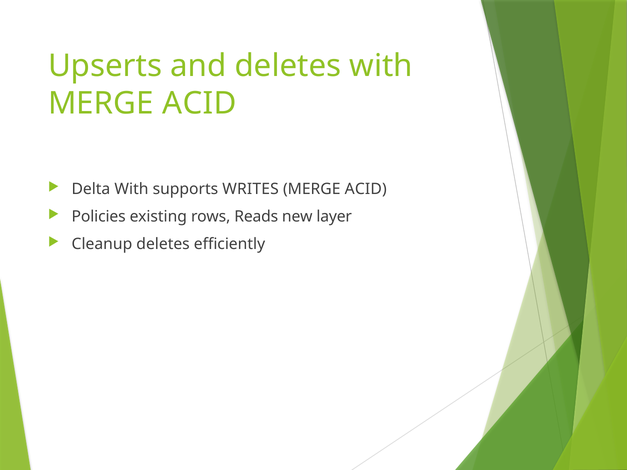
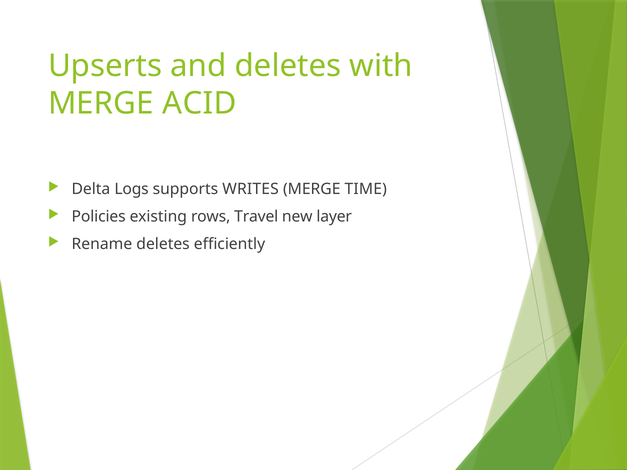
Delta With: With -> Logs
ACID at (366, 189): ACID -> TIME
Reads: Reads -> Travel
Cleanup: Cleanup -> Rename
